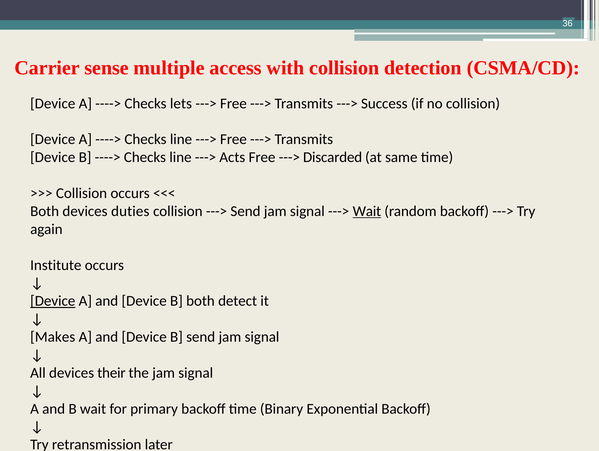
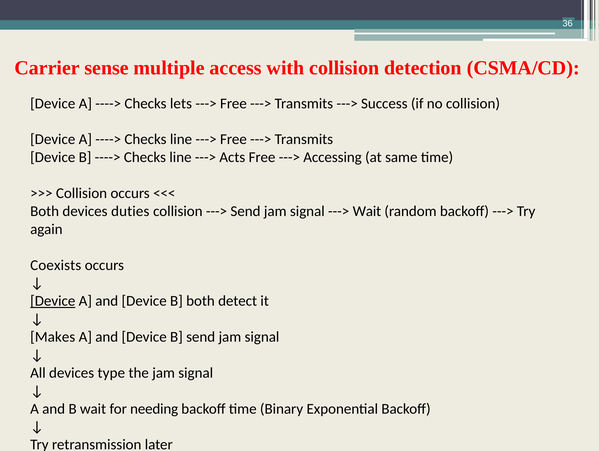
Discarded: Discarded -> Accessing
Wait at (367, 211) underline: present -> none
Institute: Institute -> Coexists
their: their -> type
primary: primary -> needing
